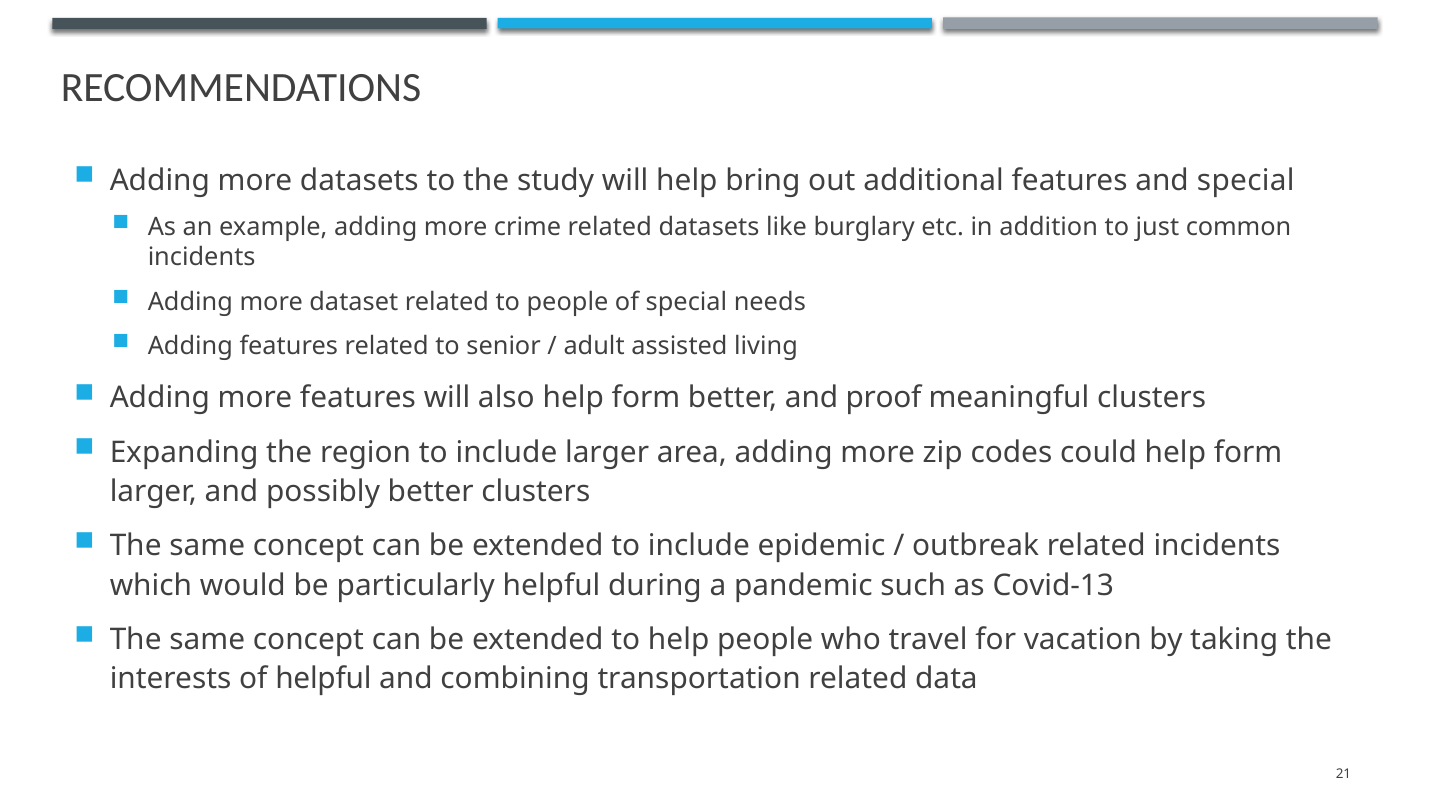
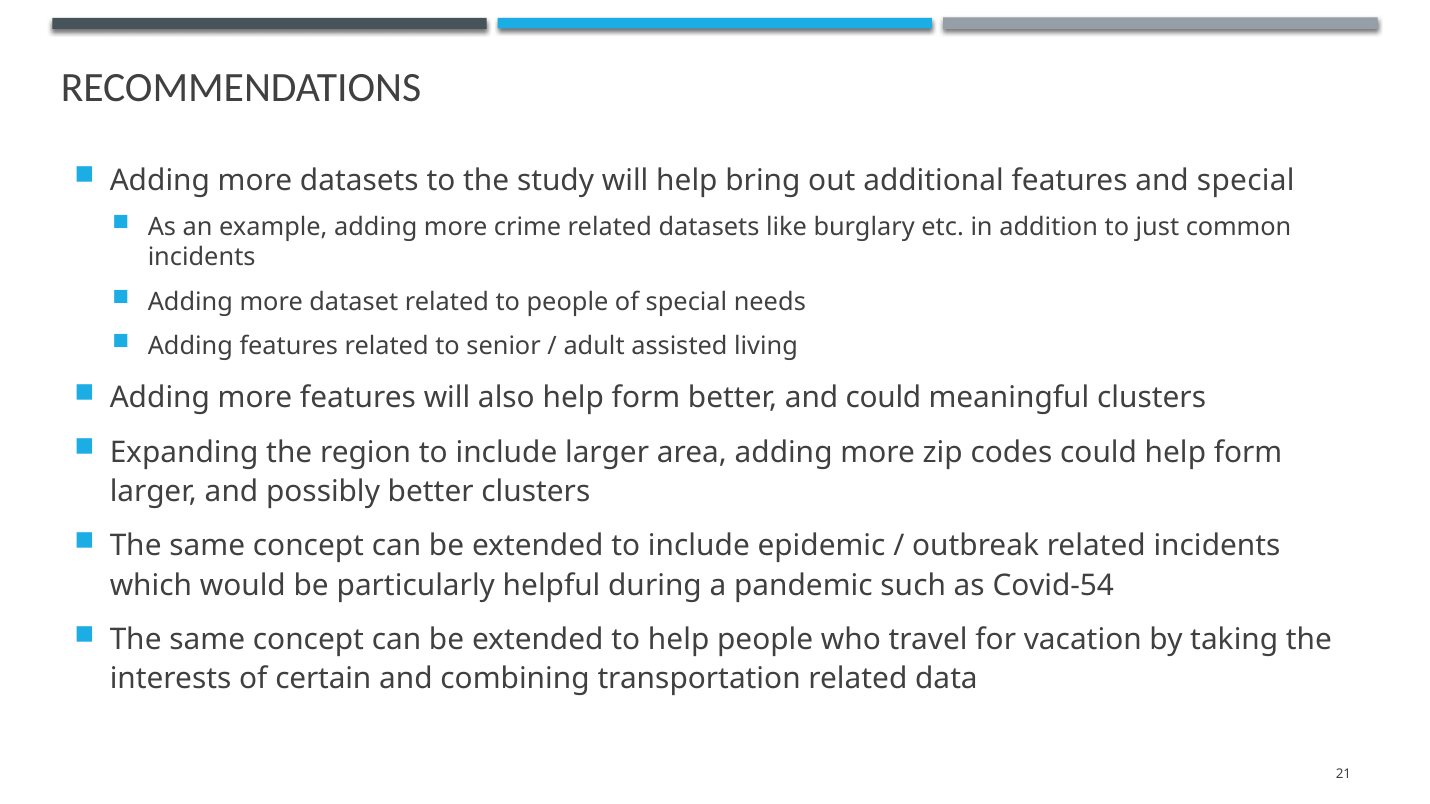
and proof: proof -> could
Covid-13: Covid-13 -> Covid-54
of helpful: helpful -> certain
